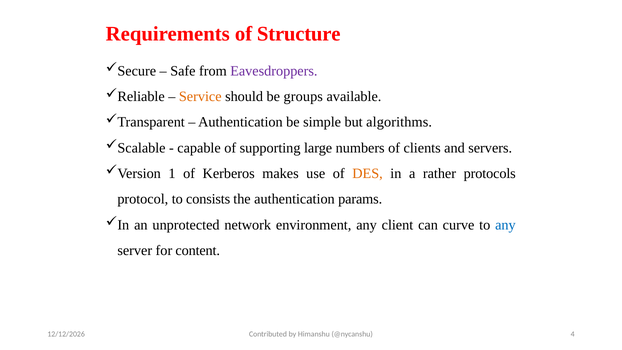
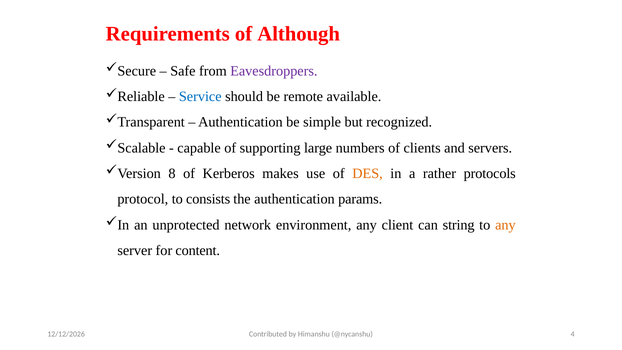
Structure: Structure -> Although
Service colour: orange -> blue
groups: groups -> remote
algorithms: algorithms -> recognized
1: 1 -> 8
curve: curve -> string
any at (505, 225) colour: blue -> orange
